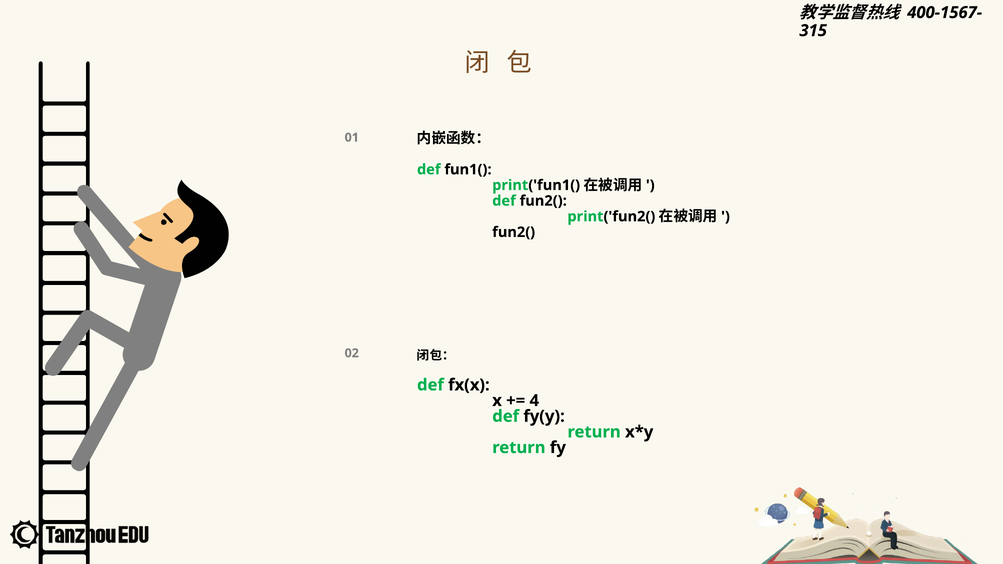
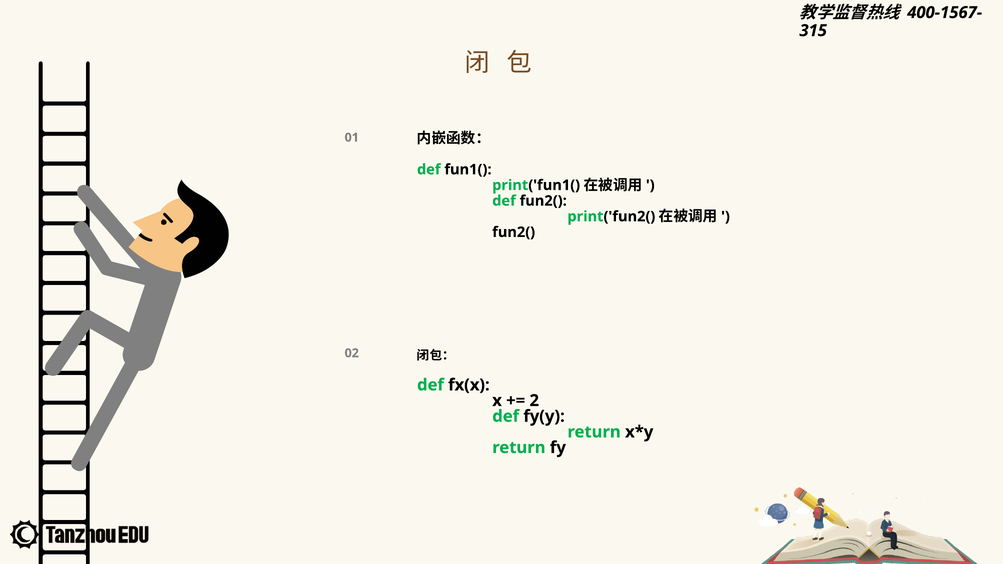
4: 4 -> 2
